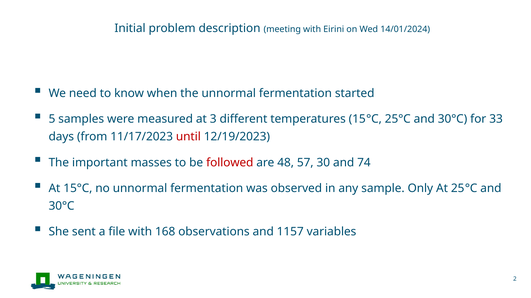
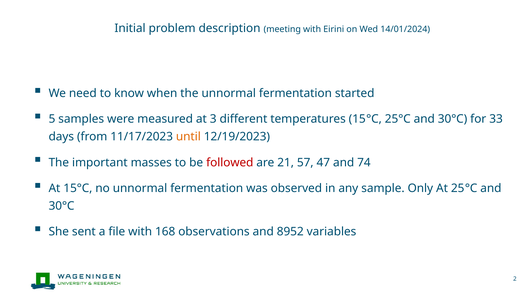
until colour: red -> orange
48: 48 -> 21
30: 30 -> 47
1157: 1157 -> 8952
